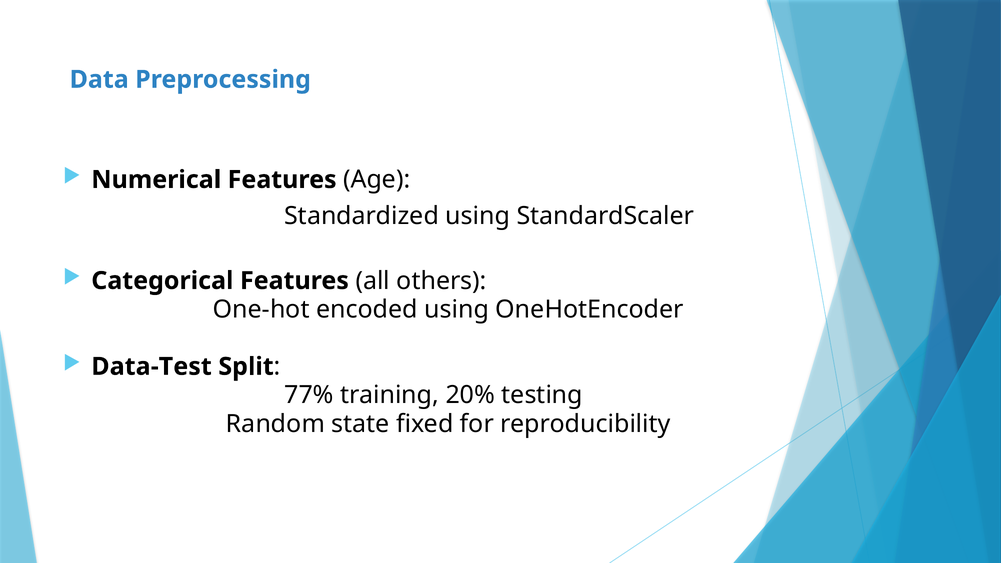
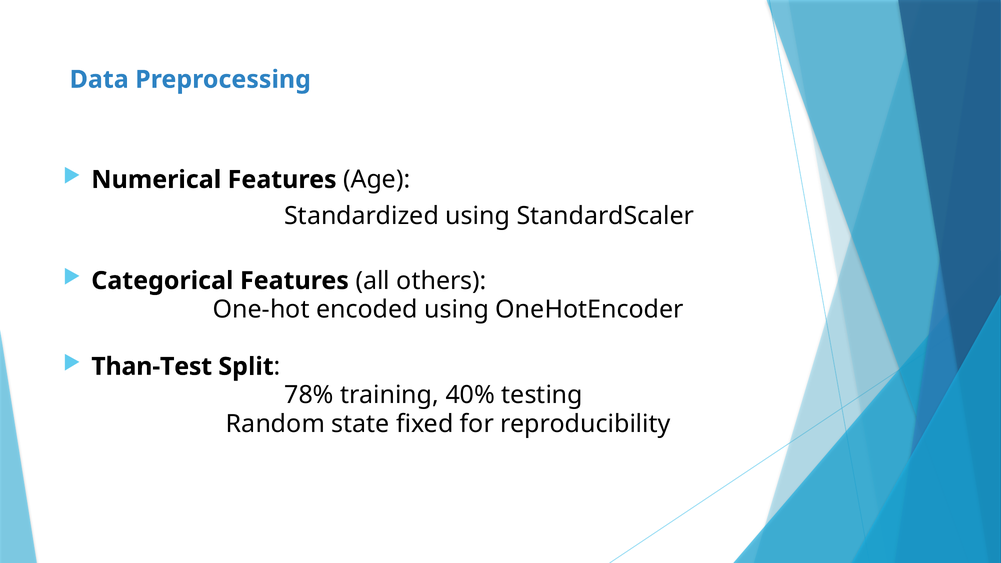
Data-Test: Data-Test -> Than-Test
77%: 77% -> 78%
20%: 20% -> 40%
